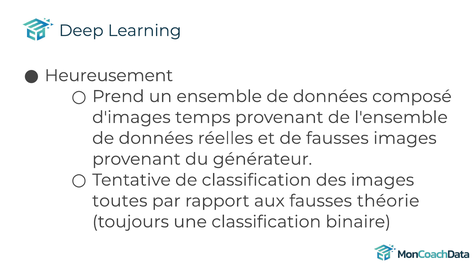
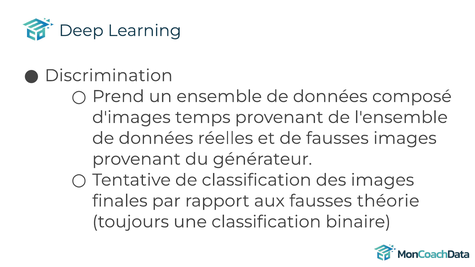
Heureusement: Heureusement -> Discrimination
toutes: toutes -> finales
